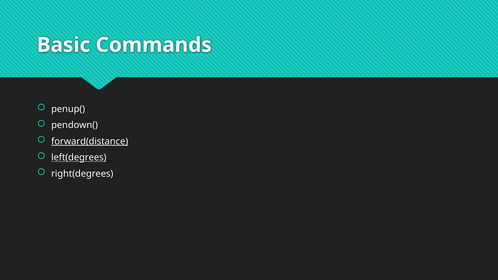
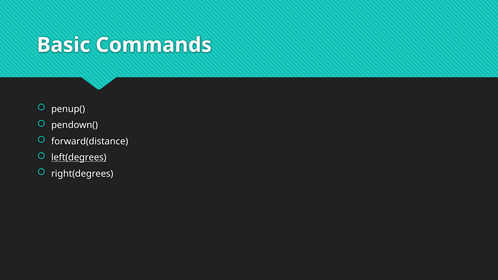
forward(distance underline: present -> none
